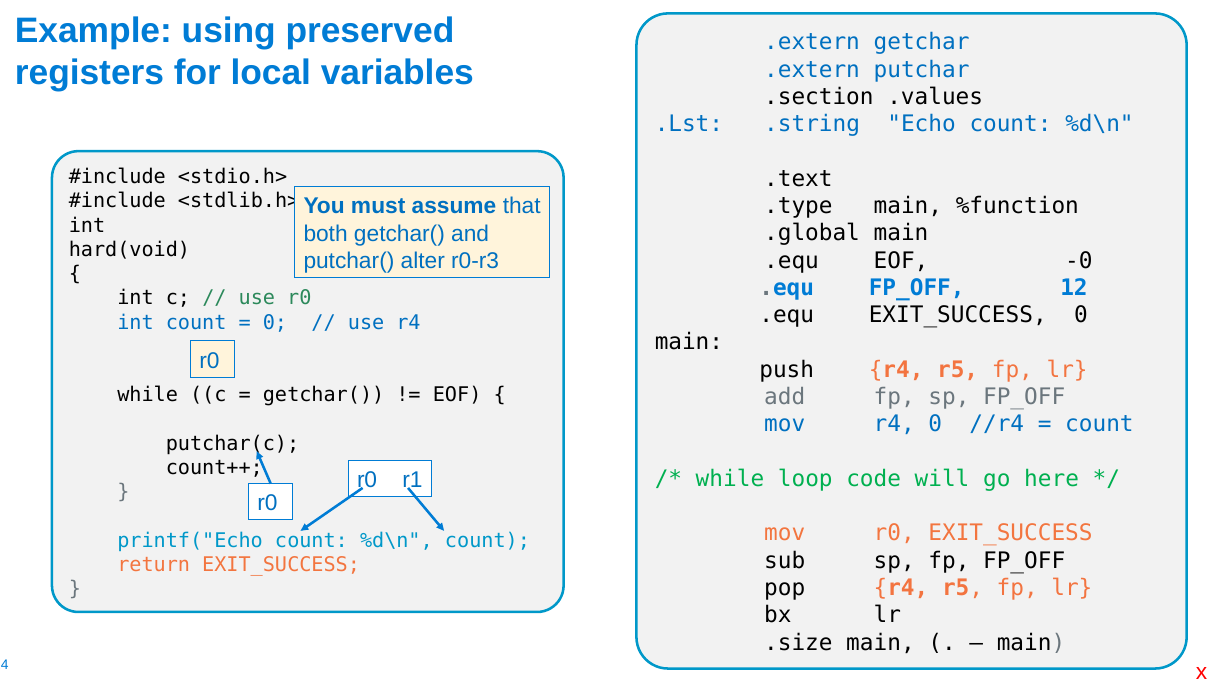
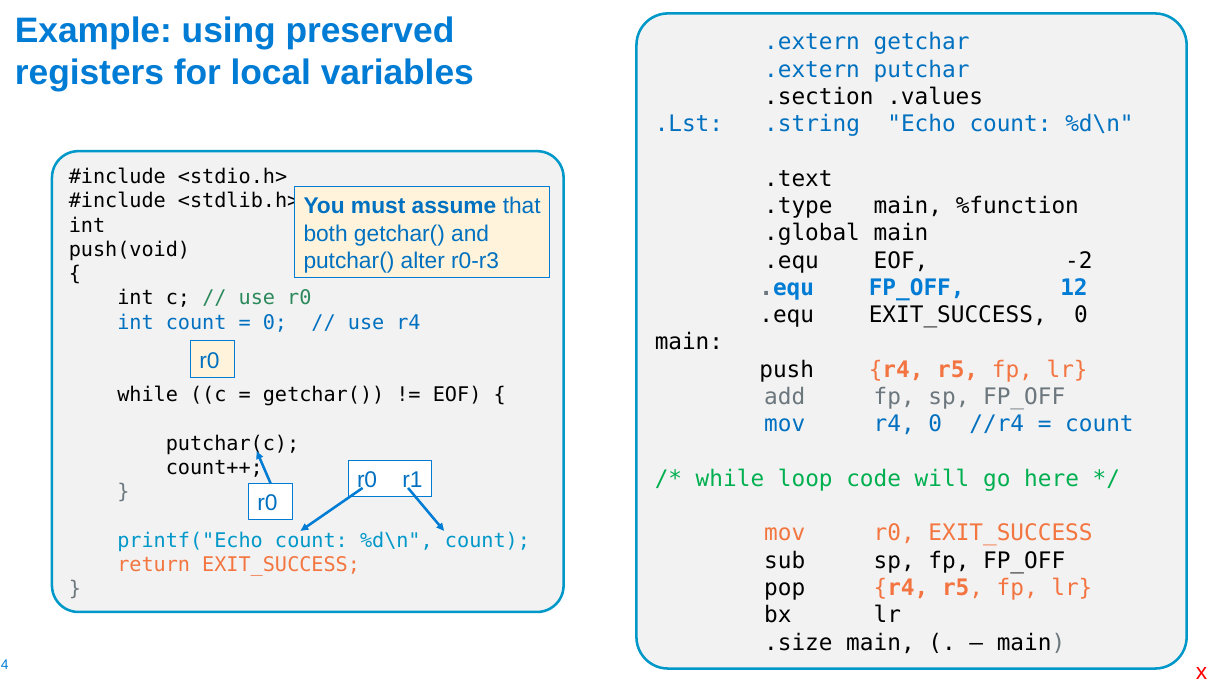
hard(void: hard(void -> push(void
-0: -0 -> -2
